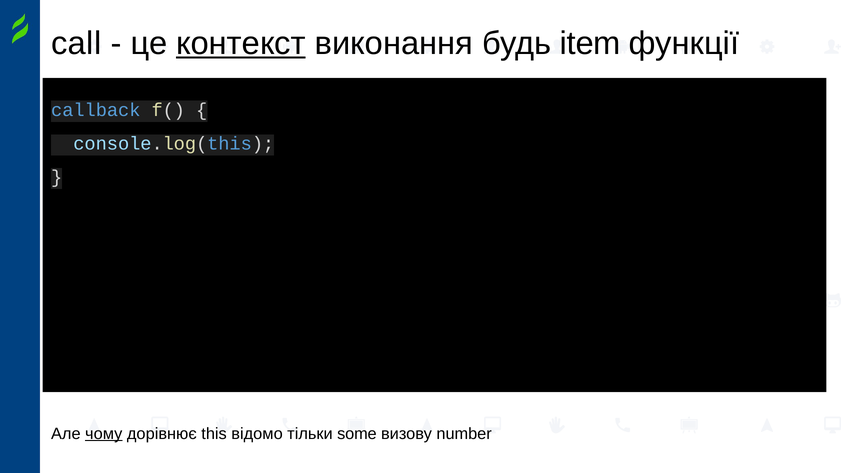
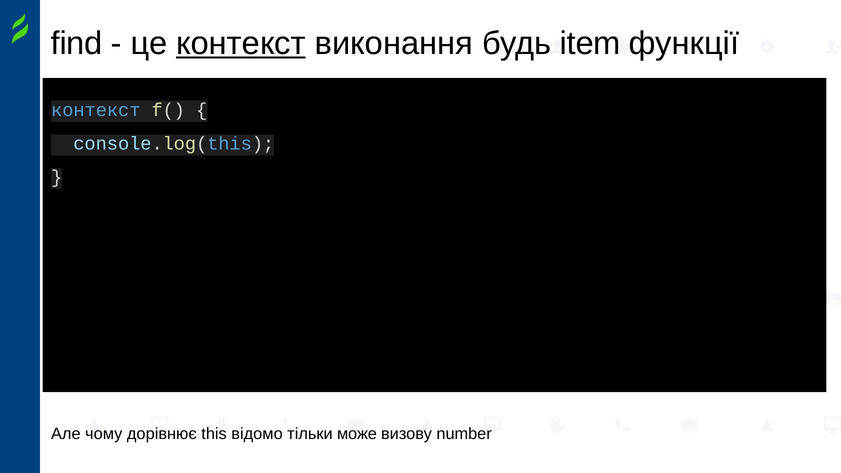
call: call -> find
callback at (96, 110): callback -> контекст
чому underline: present -> none
some: some -> може
